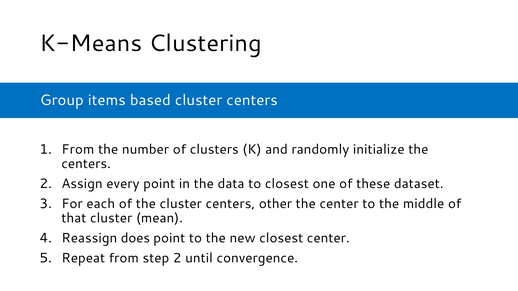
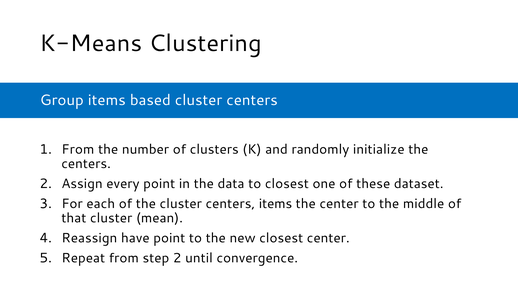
centers other: other -> items
does: does -> have
